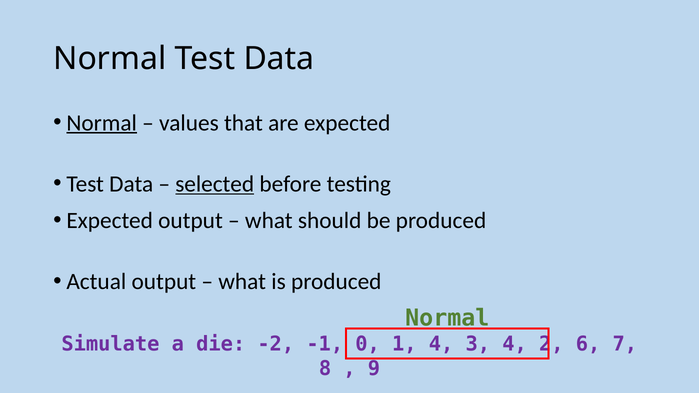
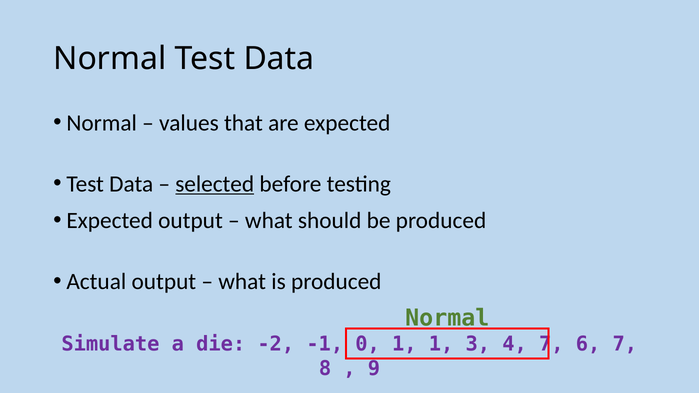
Normal at (102, 123) underline: present -> none
1 4: 4 -> 1
4 2: 2 -> 7
